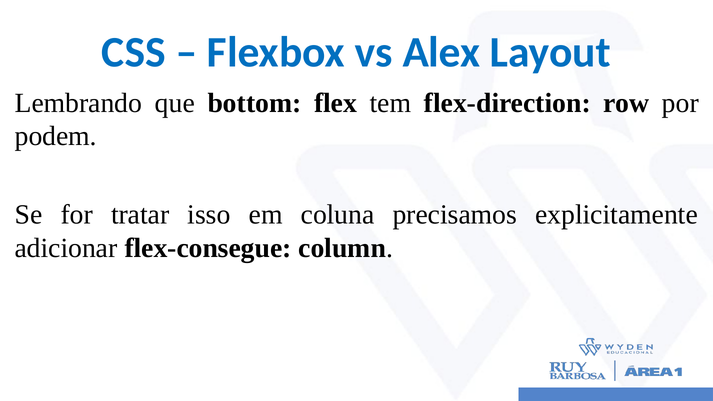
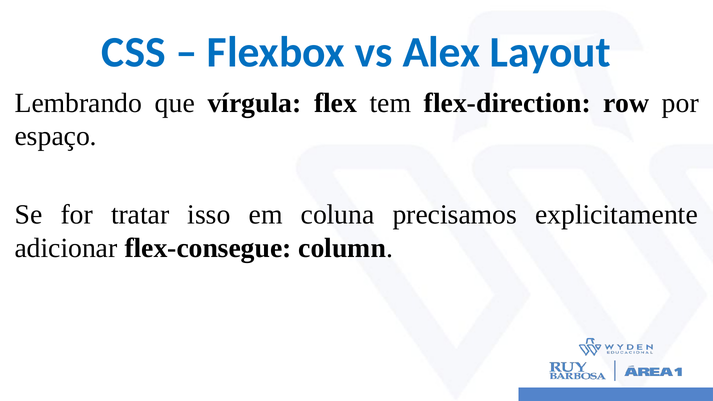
bottom: bottom -> vírgula
podem: podem -> espaço
